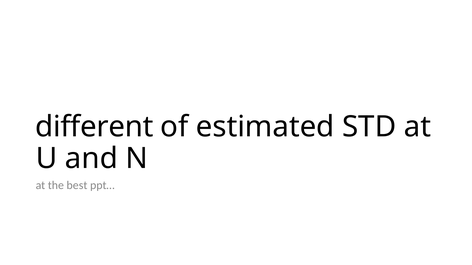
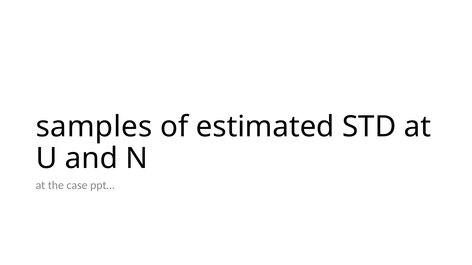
different: different -> samples
best: best -> case
